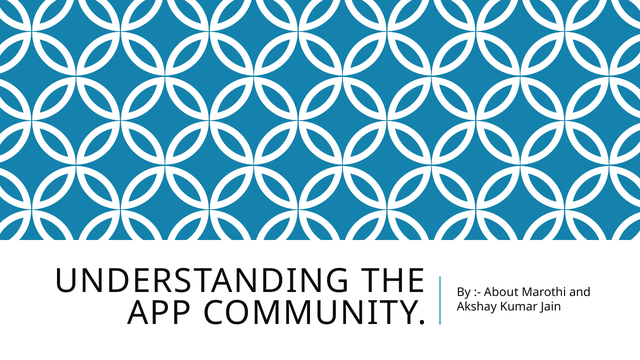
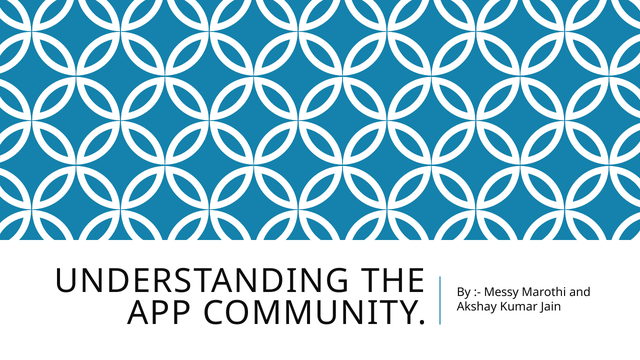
About: About -> Messy
